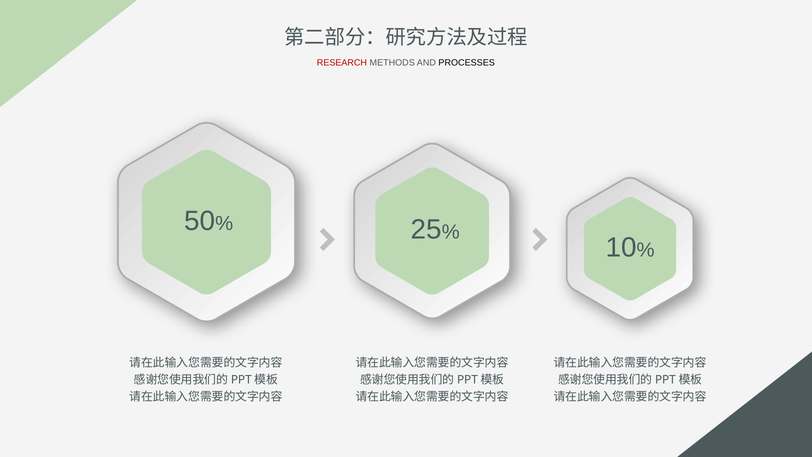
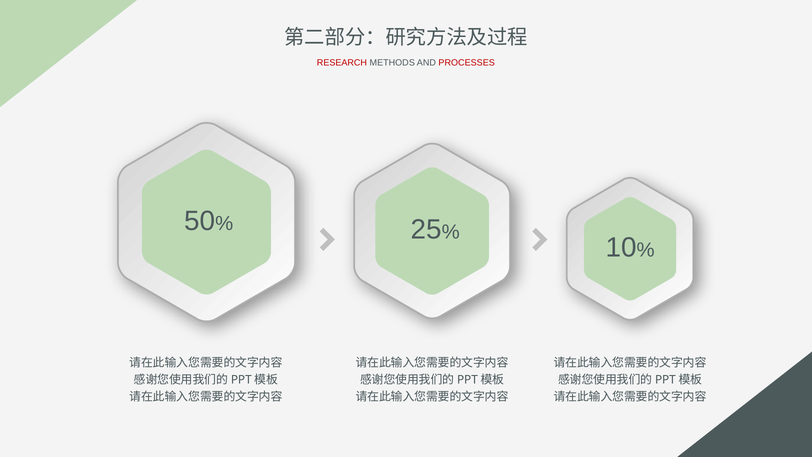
PROCESSES colour: black -> red
